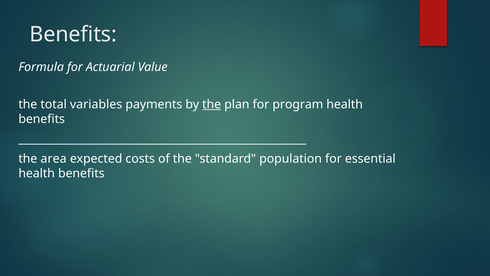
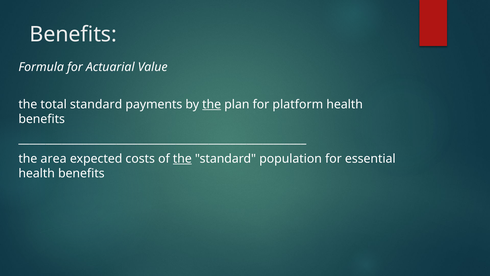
total variables: variables -> standard
program: program -> platform
the at (182, 159) underline: none -> present
